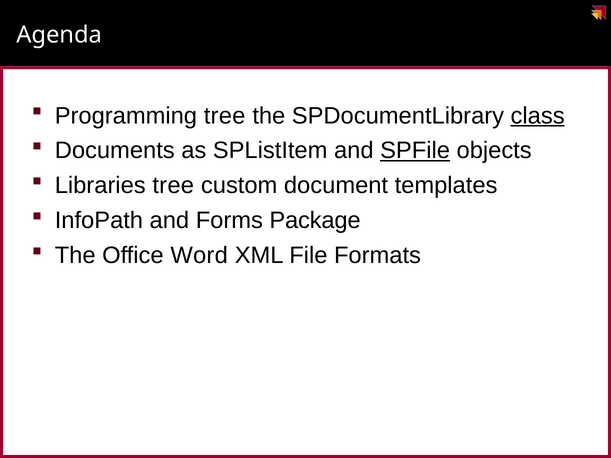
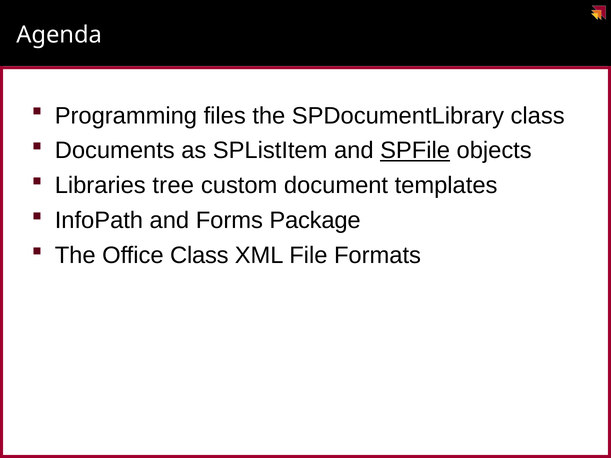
Programming tree: tree -> files
class at (538, 116) underline: present -> none
Office Word: Word -> Class
